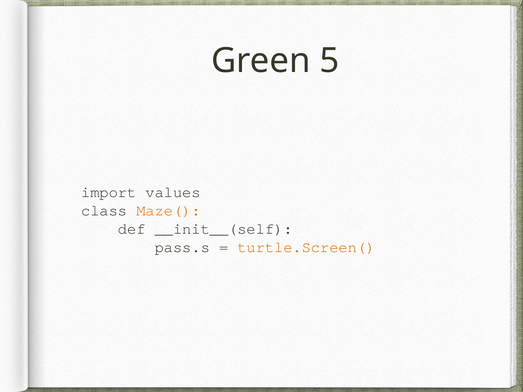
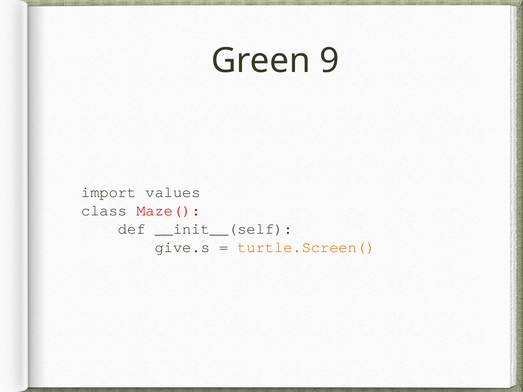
5: 5 -> 9
Maze( colour: orange -> red
pass.s: pass.s -> give.s
